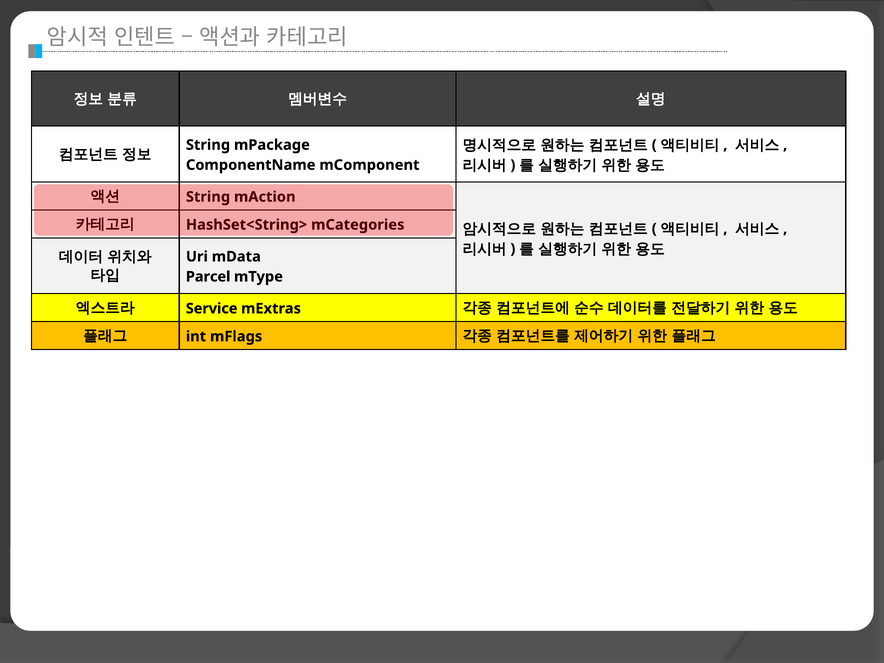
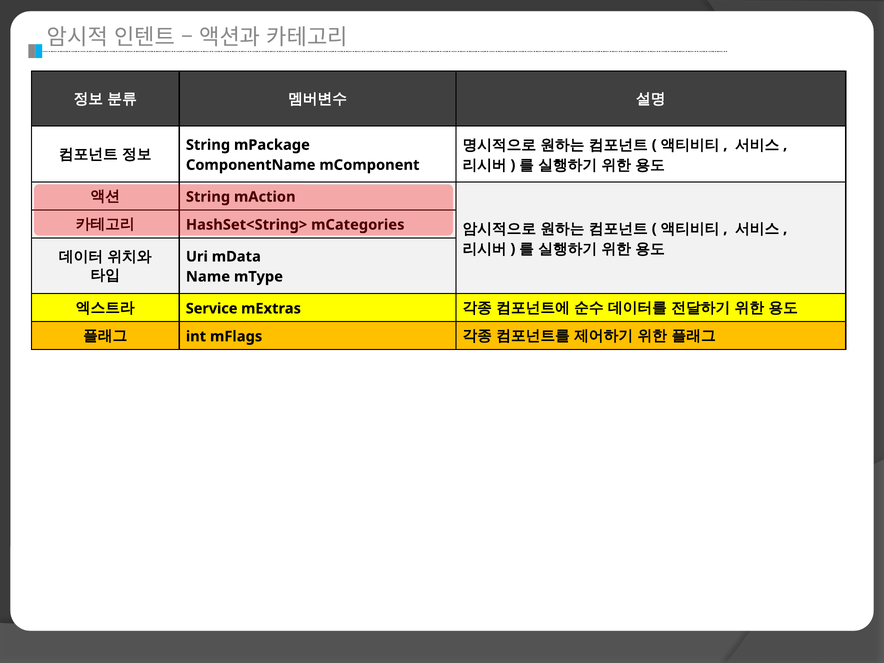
Parcel: Parcel -> Name
